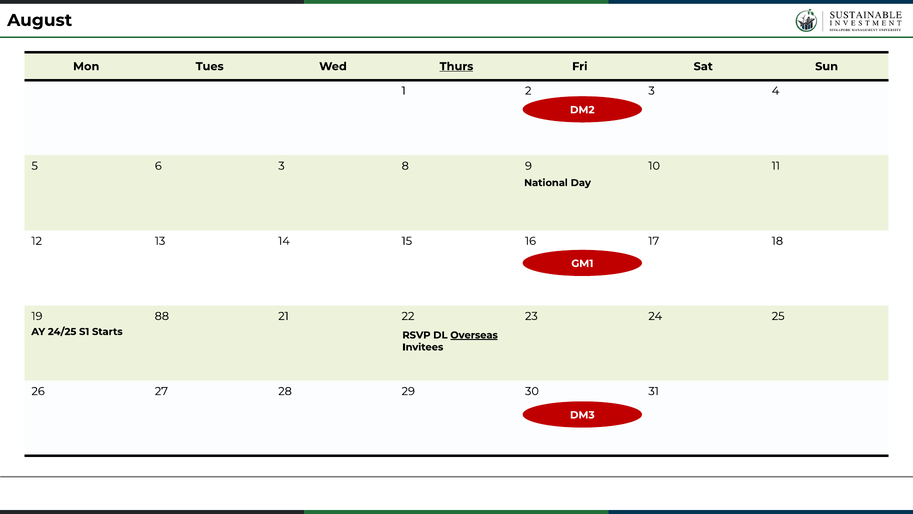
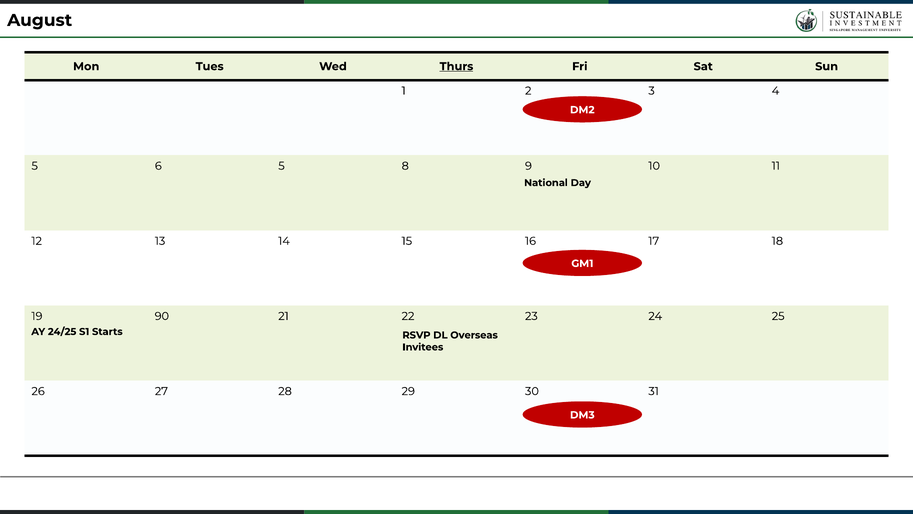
6 3: 3 -> 5
88: 88 -> 90
Overseas underline: present -> none
